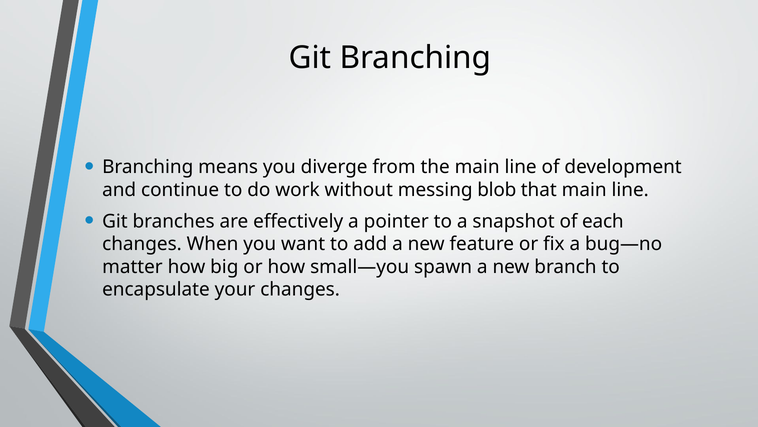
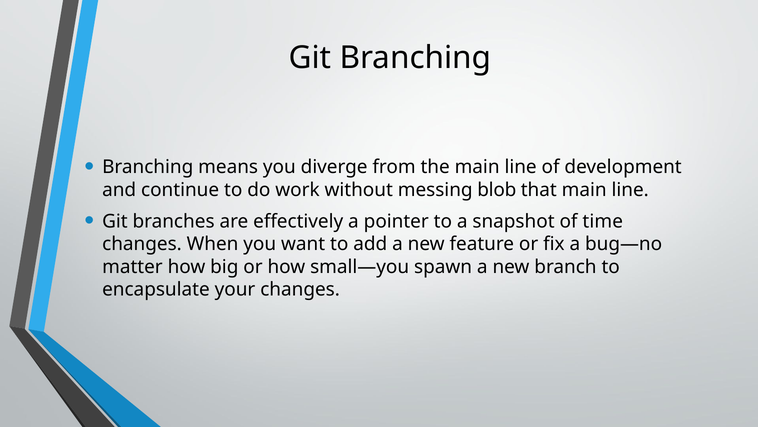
each: each -> time
